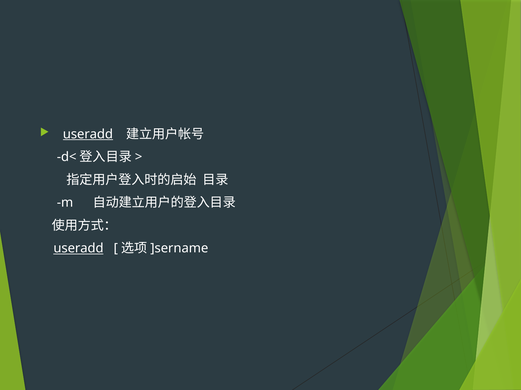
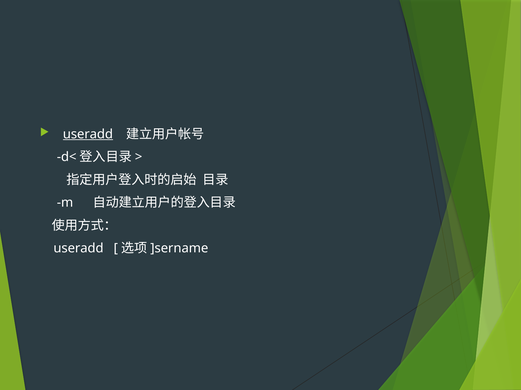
useradd at (79, 249) underline: present -> none
